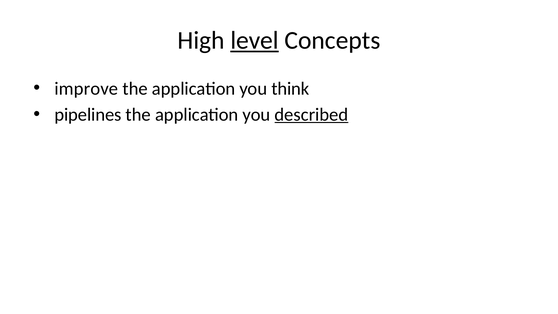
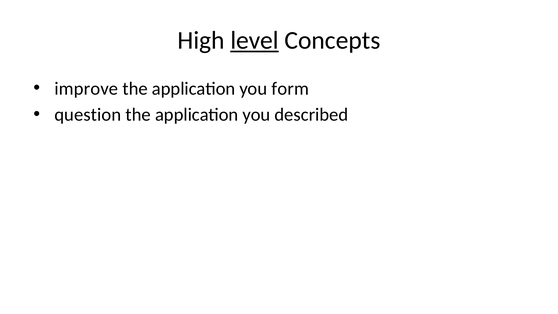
think: think -> form
pipelines: pipelines -> question
described underline: present -> none
